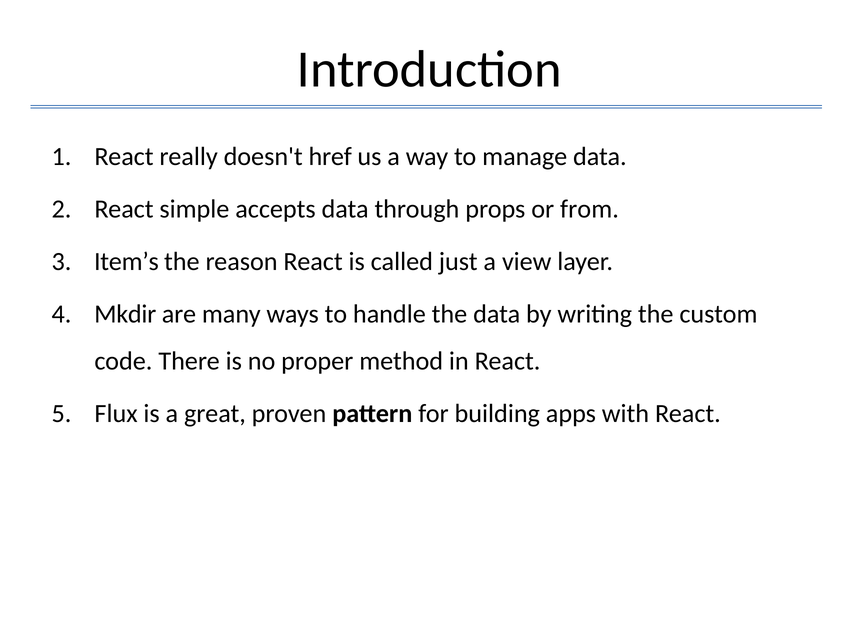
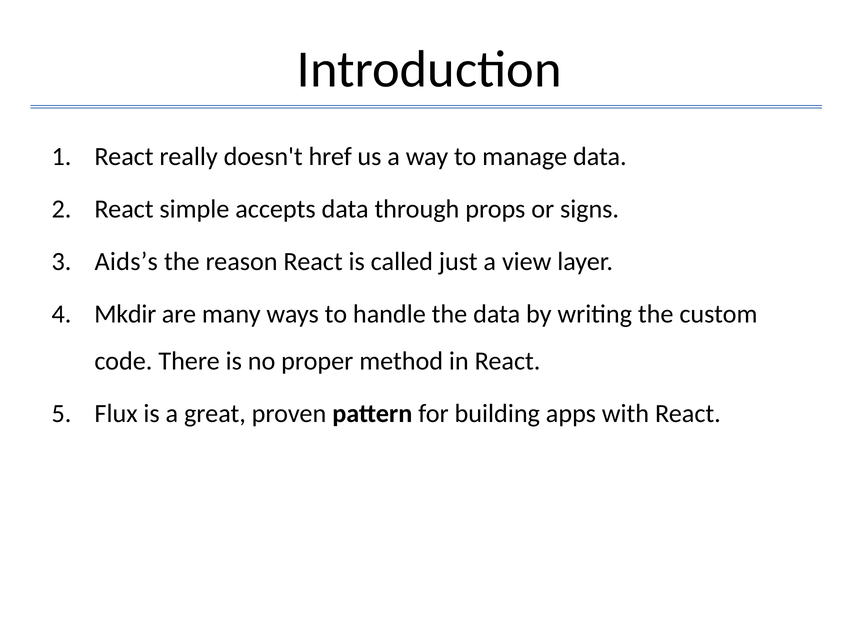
from: from -> signs
Item’s: Item’s -> Aids’s
